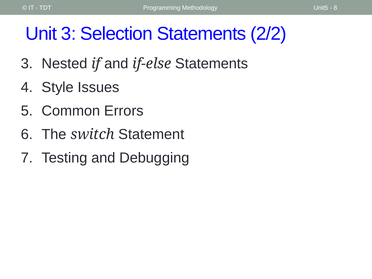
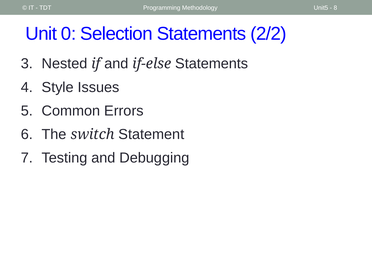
Unit 3: 3 -> 0
